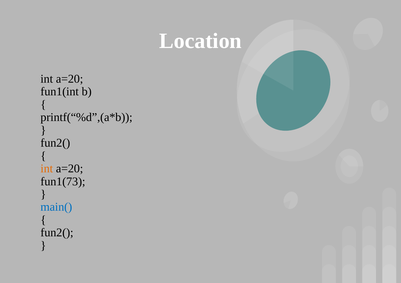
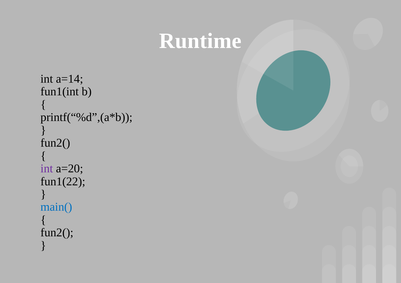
Location: Location -> Runtime
a=20 at (70, 79): a=20 -> a=14
int at (47, 169) colour: orange -> purple
fun1(73: fun1(73 -> fun1(22
